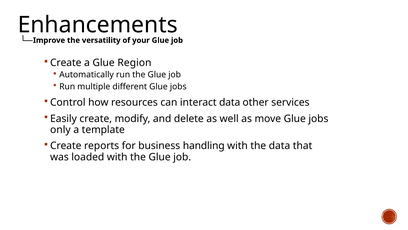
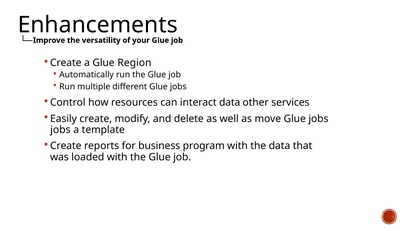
only at (60, 130): only -> jobs
handling: handling -> program
